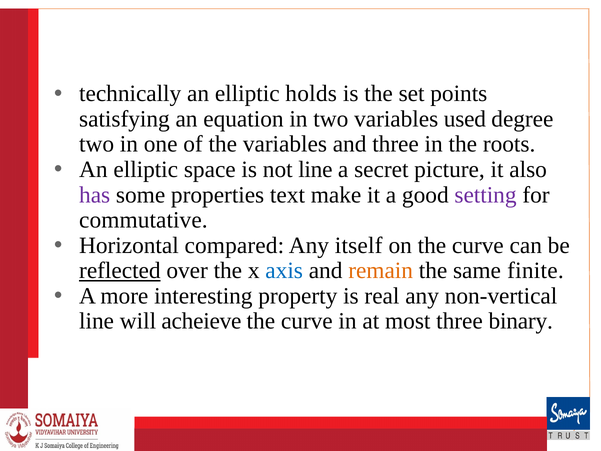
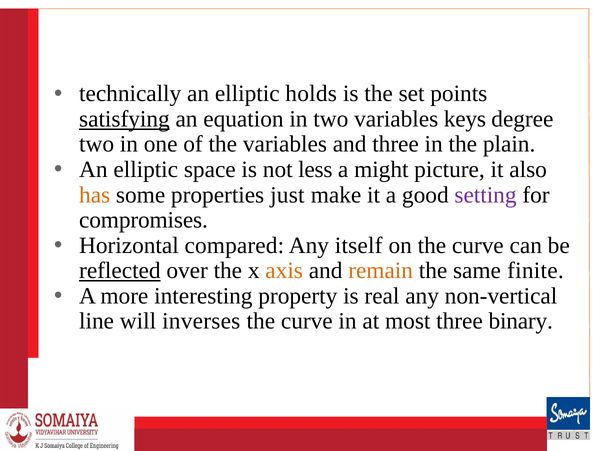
satisfying underline: none -> present
used: used -> keys
roots: roots -> plain
not line: line -> less
secret: secret -> might
has colour: purple -> orange
text: text -> just
commutative: commutative -> compromises
axis colour: blue -> orange
acheieve: acheieve -> inverses
